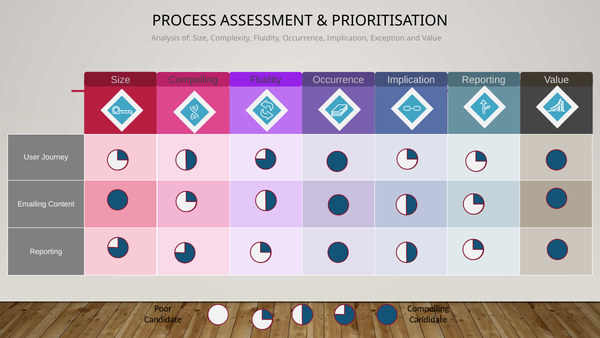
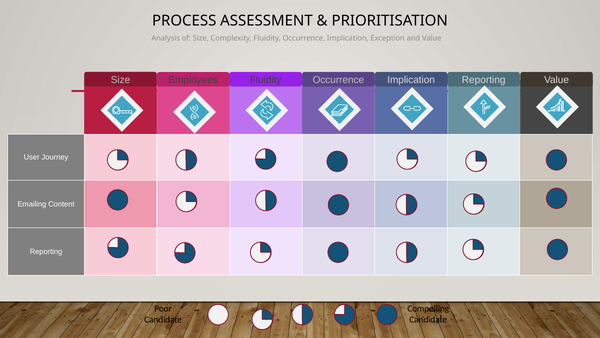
Compelling at (193, 80): Compelling -> Employees
